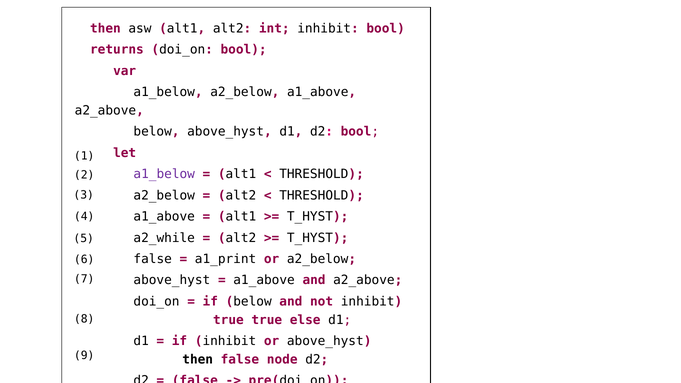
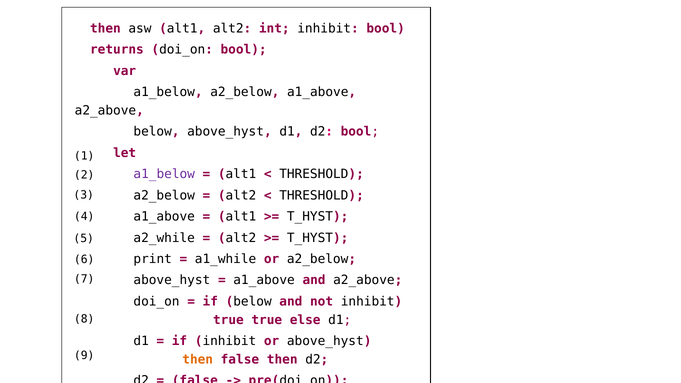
false at (153, 259): false -> print
a1_print: a1_print -> a1_while
then at (198, 359) colour: black -> orange
false node: node -> then
